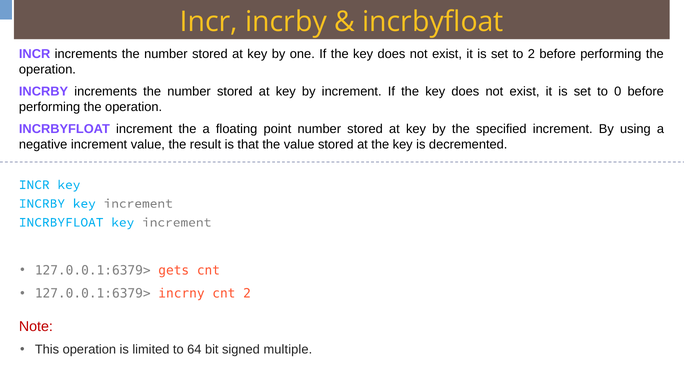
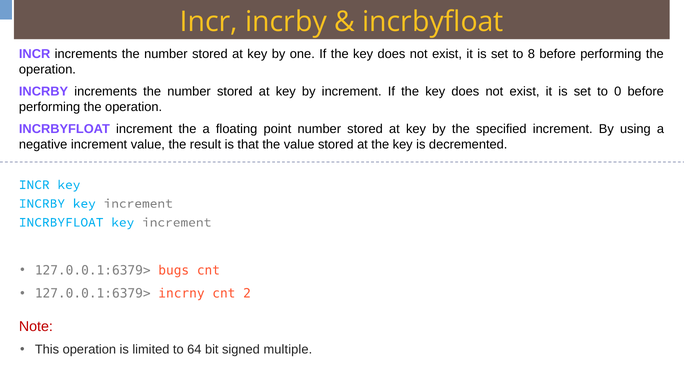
to 2: 2 -> 8
gets: gets -> bugs
